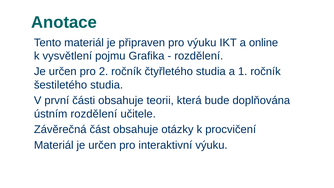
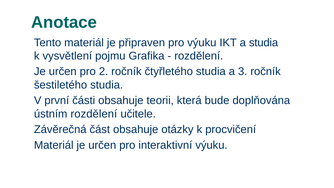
a online: online -> studia
1: 1 -> 3
